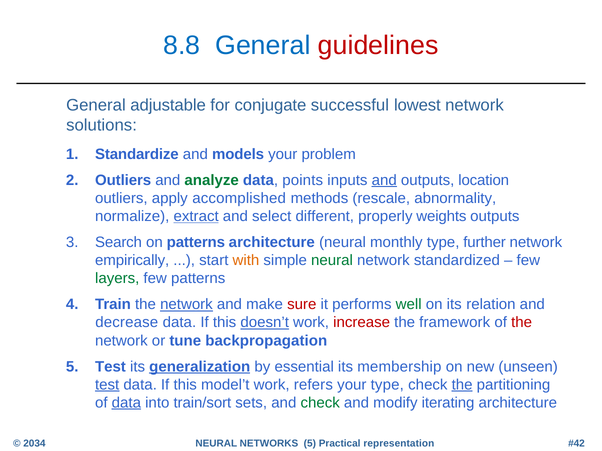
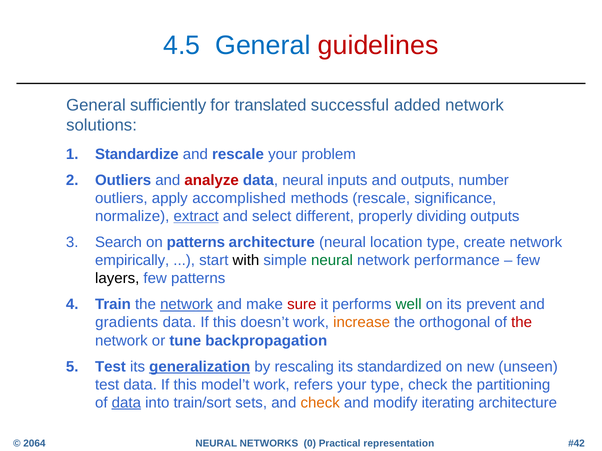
8.8: 8.8 -> 4.5
adjustable: adjustable -> sufficiently
conjugate: conjugate -> translated
lowest: lowest -> added
and models: models -> rescale
analyze colour: green -> red
data points: points -> neural
and at (384, 180) underline: present -> none
location: location -> number
abnormality: abnormality -> significance
weights: weights -> dividing
monthly: monthly -> location
further: further -> create
with colour: orange -> black
standardized: standardized -> performance
layers colour: green -> black
relation: relation -> prevent
decrease: decrease -> gradients
doesn’t underline: present -> none
increase colour: red -> orange
framework: framework -> orthogonal
essential: essential -> rescaling
membership: membership -> standardized
test at (107, 385) underline: present -> none
the at (462, 385) underline: present -> none
check at (320, 403) colour: green -> orange
2034: 2034 -> 2064
NETWORKS 5: 5 -> 0
